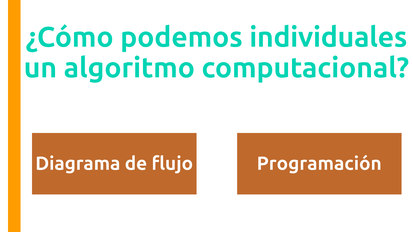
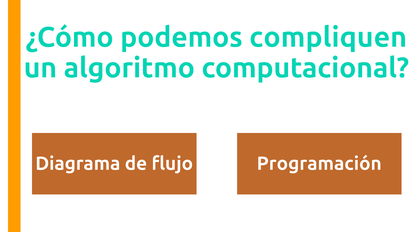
individuales: individuales -> compliquen
